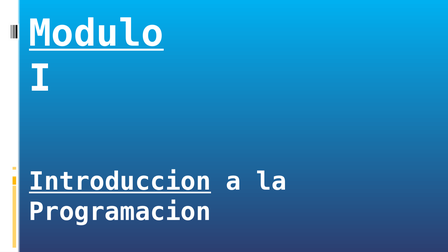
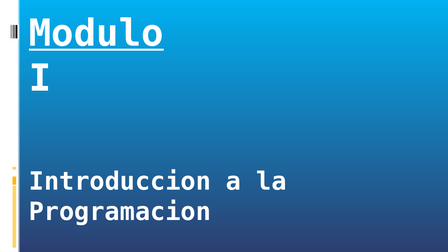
Introduccion underline: present -> none
